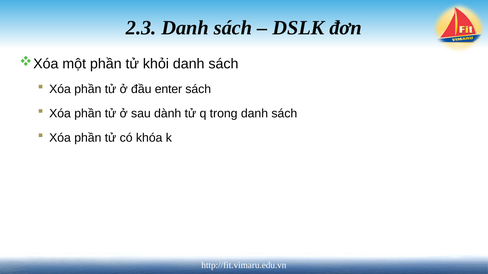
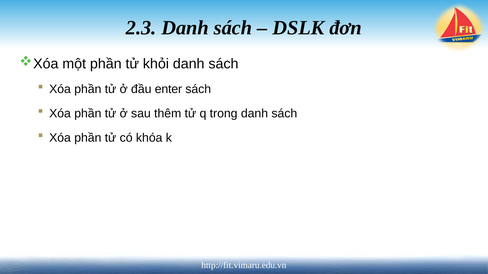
dành: dành -> thêm
